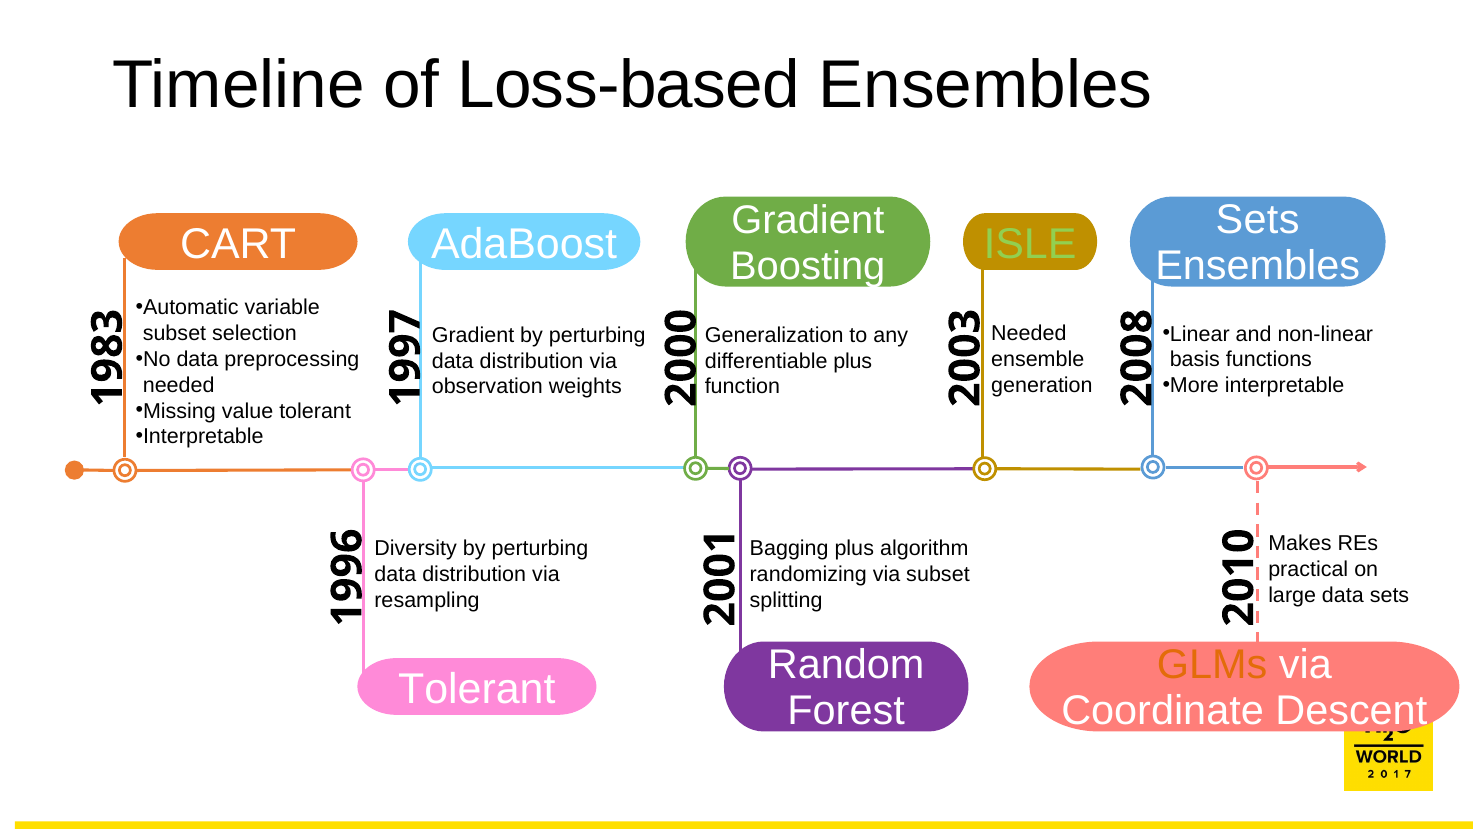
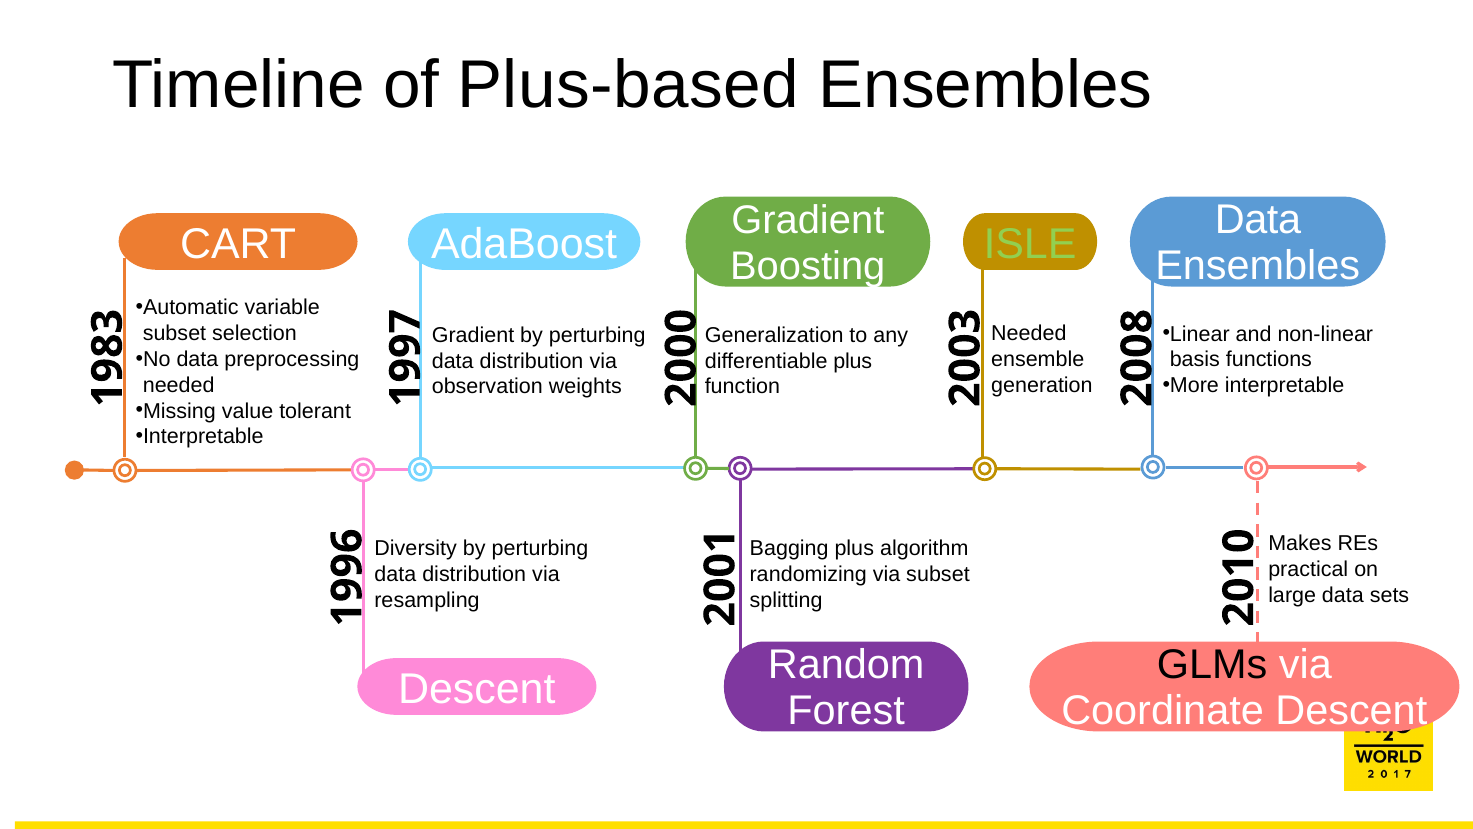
Loss-based: Loss-based -> Plus-based
Sets at (1258, 219): Sets -> Data
GLMs colour: orange -> black
Tolerant at (477, 689): Tolerant -> Descent
